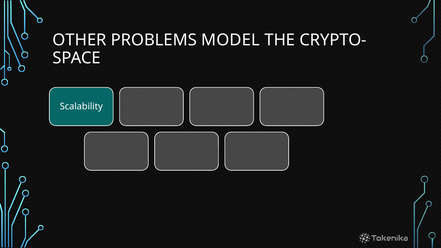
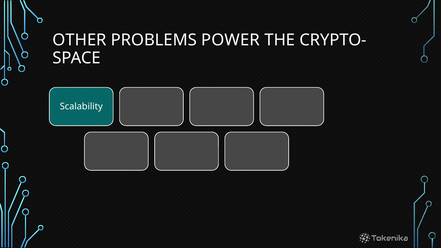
MODEL: MODEL -> POWER
